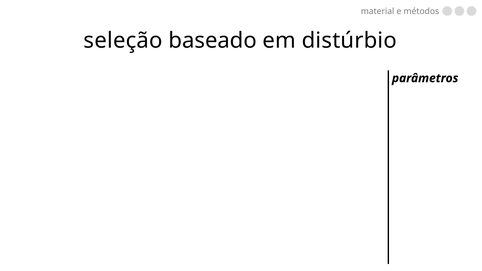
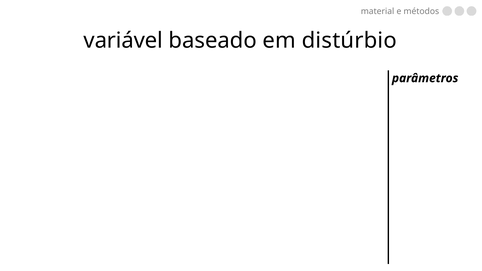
seleção: seleção -> variável
